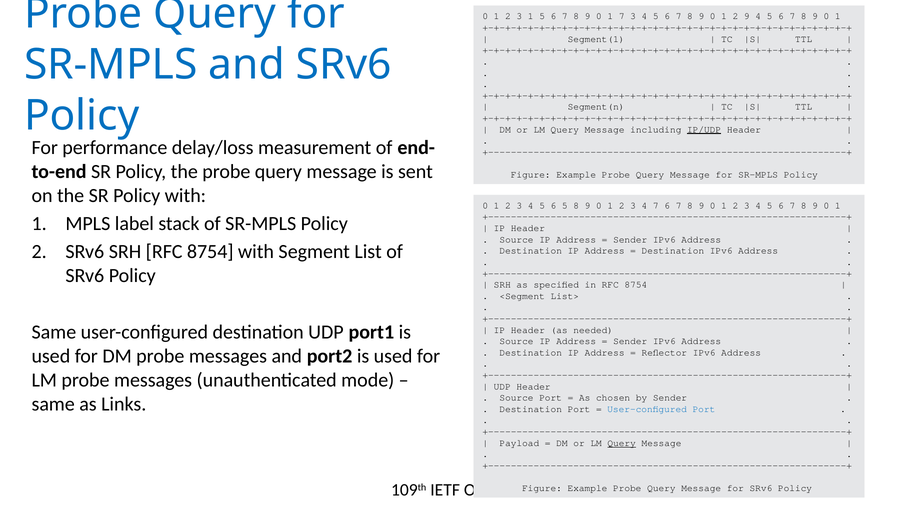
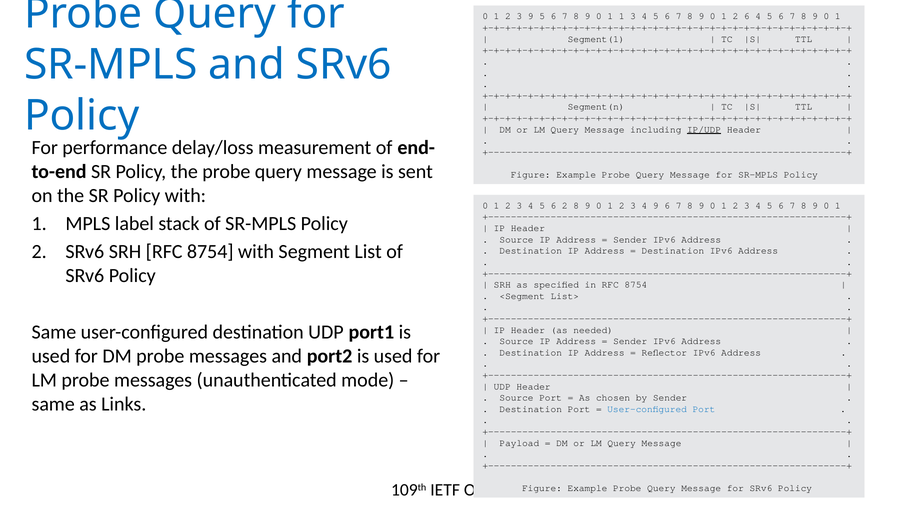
3 1: 1 -> 9
1 7: 7 -> 1
2 9: 9 -> 6
6 5: 5 -> 2
4 7: 7 -> 9
Query at (622, 442) underline: present -> none
